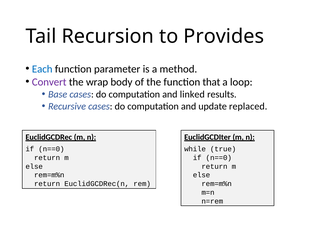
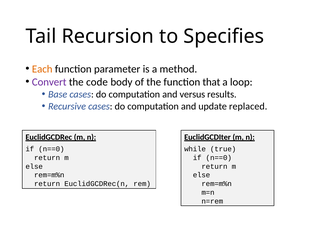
Provides: Provides -> Specifies
Each colour: blue -> orange
wrap: wrap -> code
linked: linked -> versus
